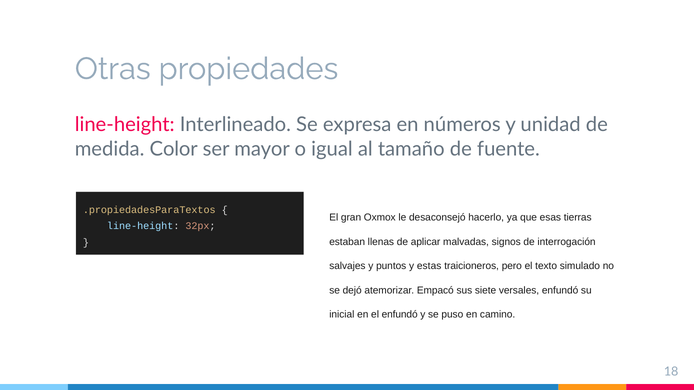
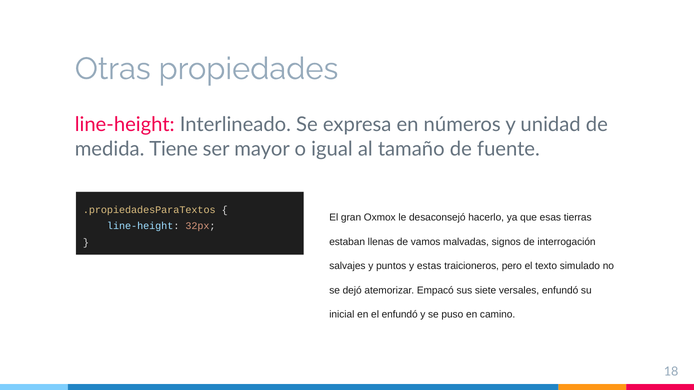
Color: Color -> Tiene
aplicar: aplicar -> vamos
